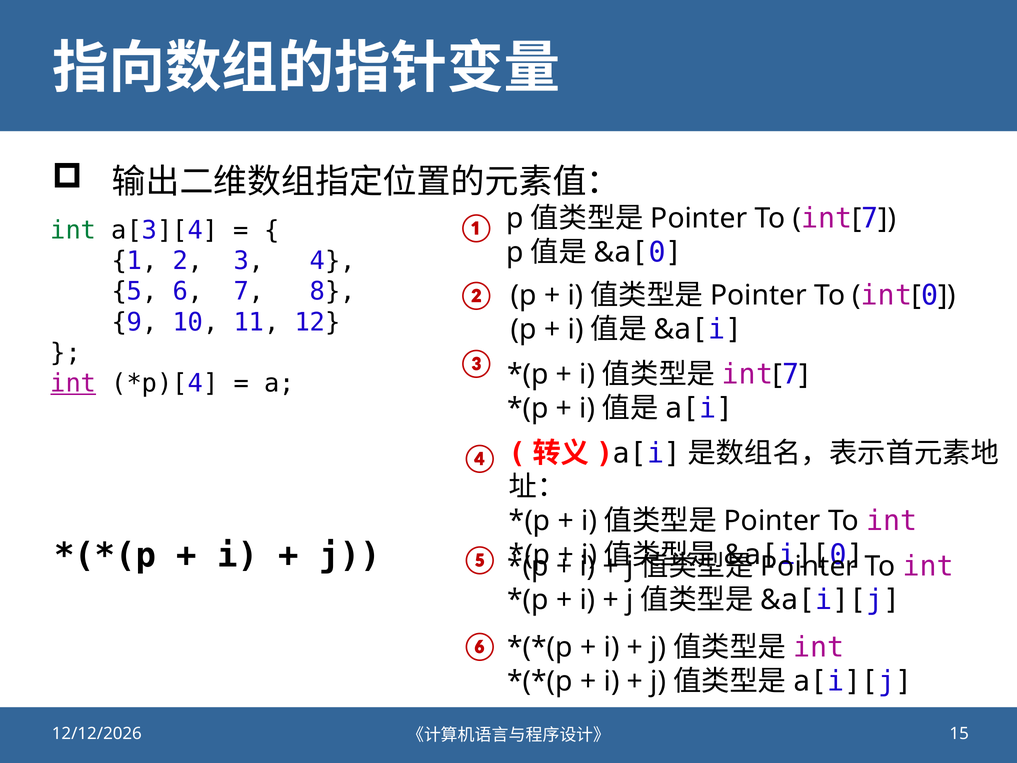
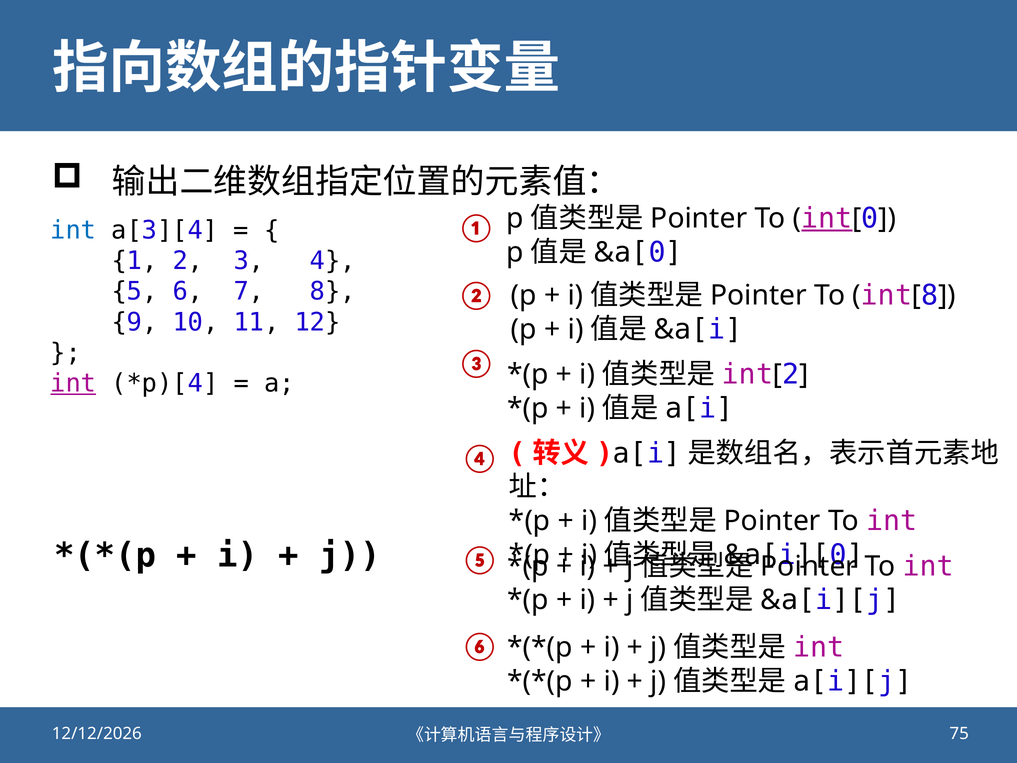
int at (827, 218) underline: none -> present
7 at (870, 218): 7 -> 0
int at (73, 230) colour: green -> blue
0 at (930, 296): 0 -> 8
7 at (791, 374): 7 -> 2
15: 15 -> 75
